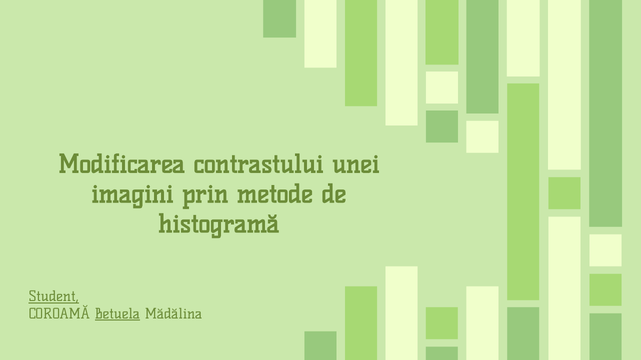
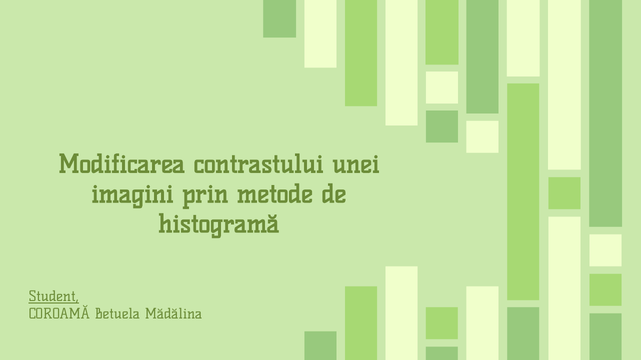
Betuela underline: present -> none
